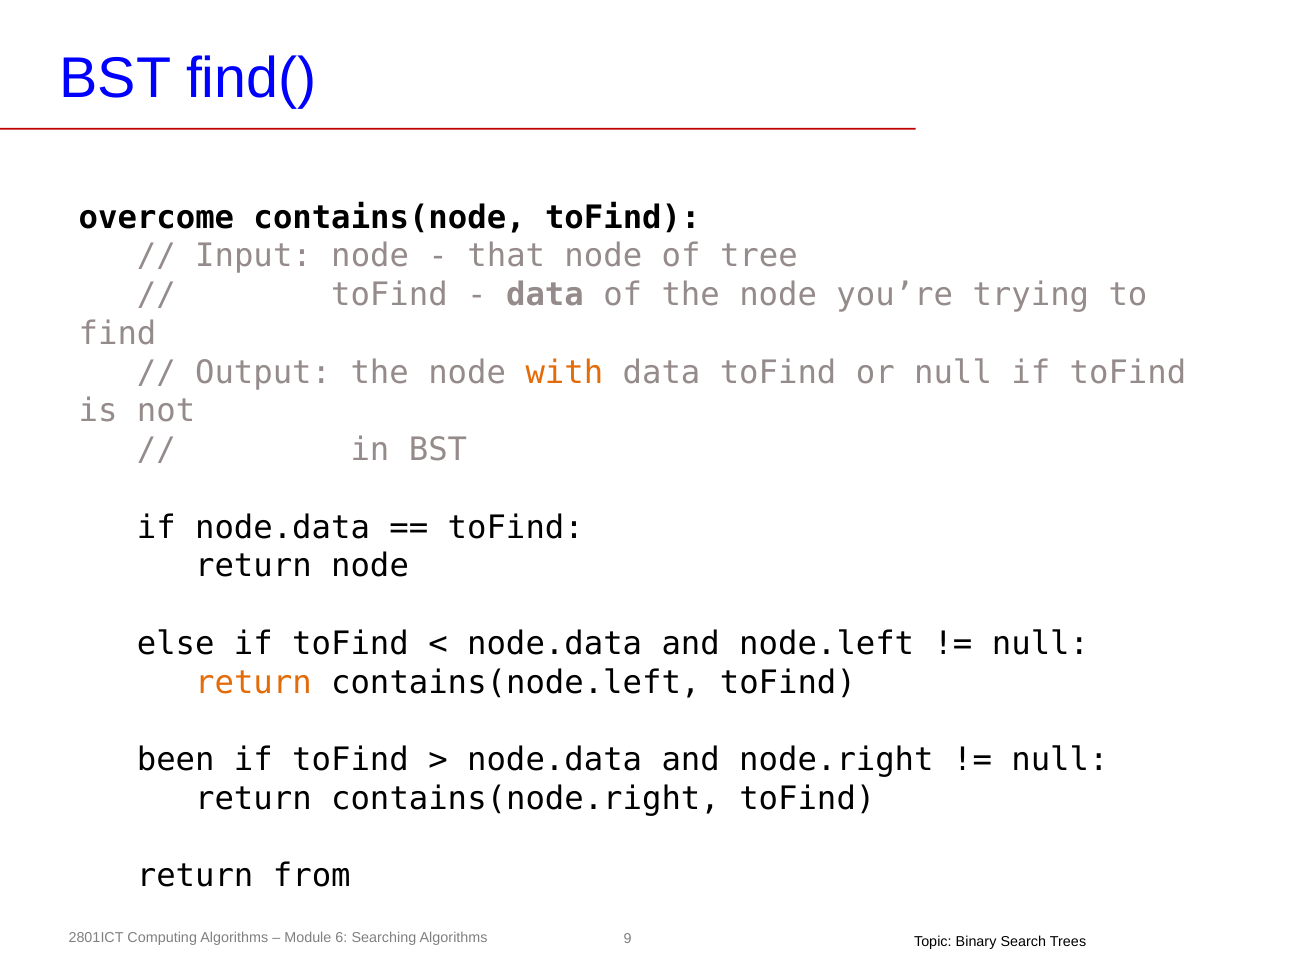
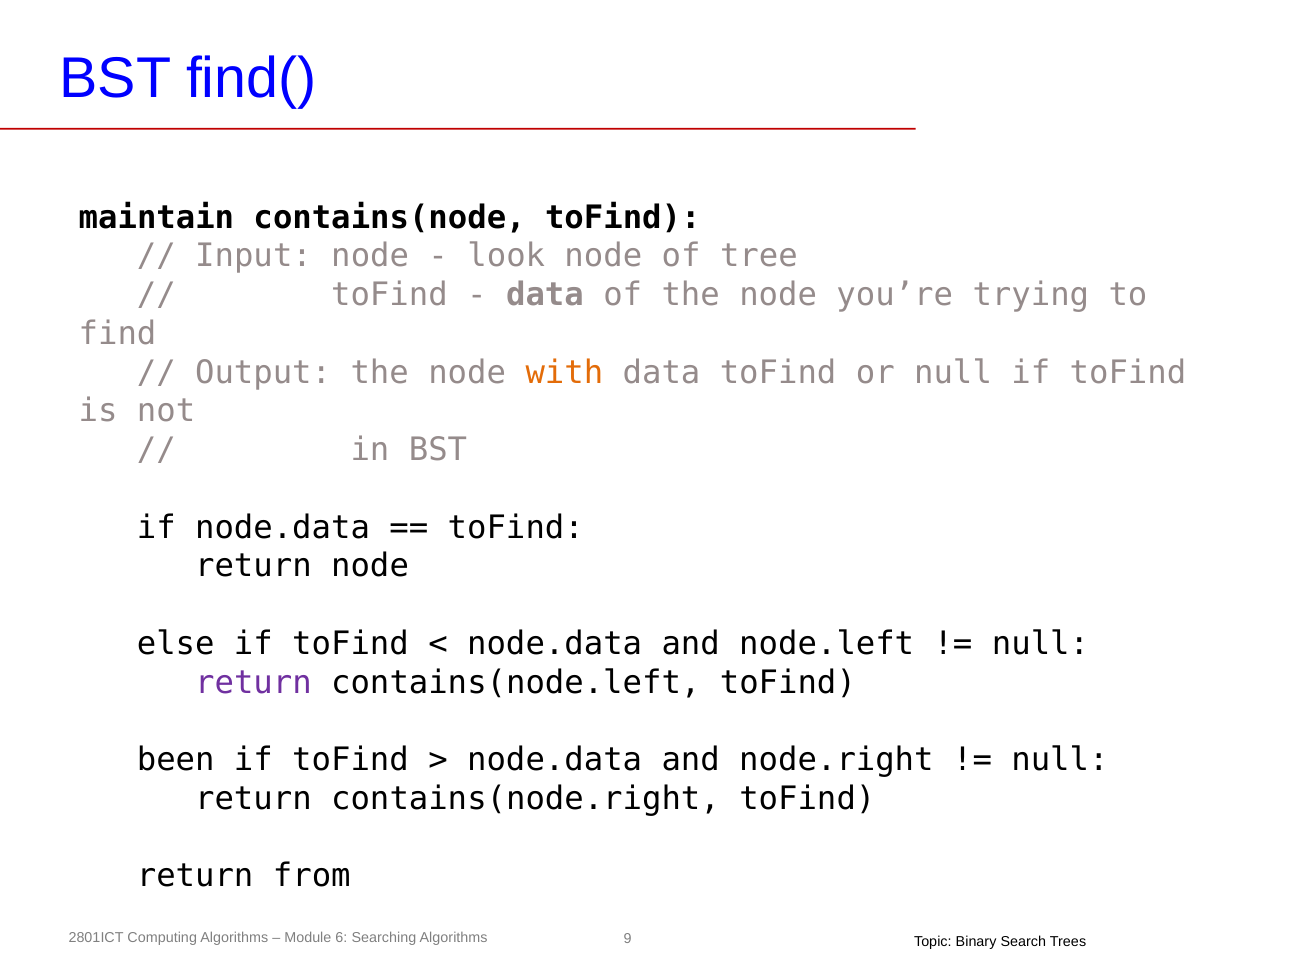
overcome: overcome -> maintain
that: that -> look
return at (253, 682) colour: orange -> purple
